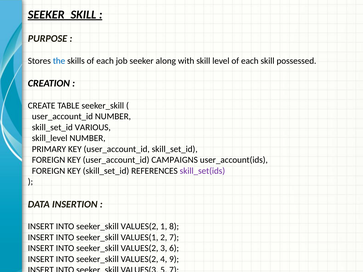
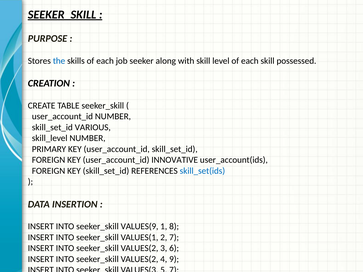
CAMPAIGNS: CAMPAIGNS -> INNOVATIVE
skill_set(ids colour: purple -> blue
VALUES(2 at (140, 227): VALUES(2 -> VALUES(9
